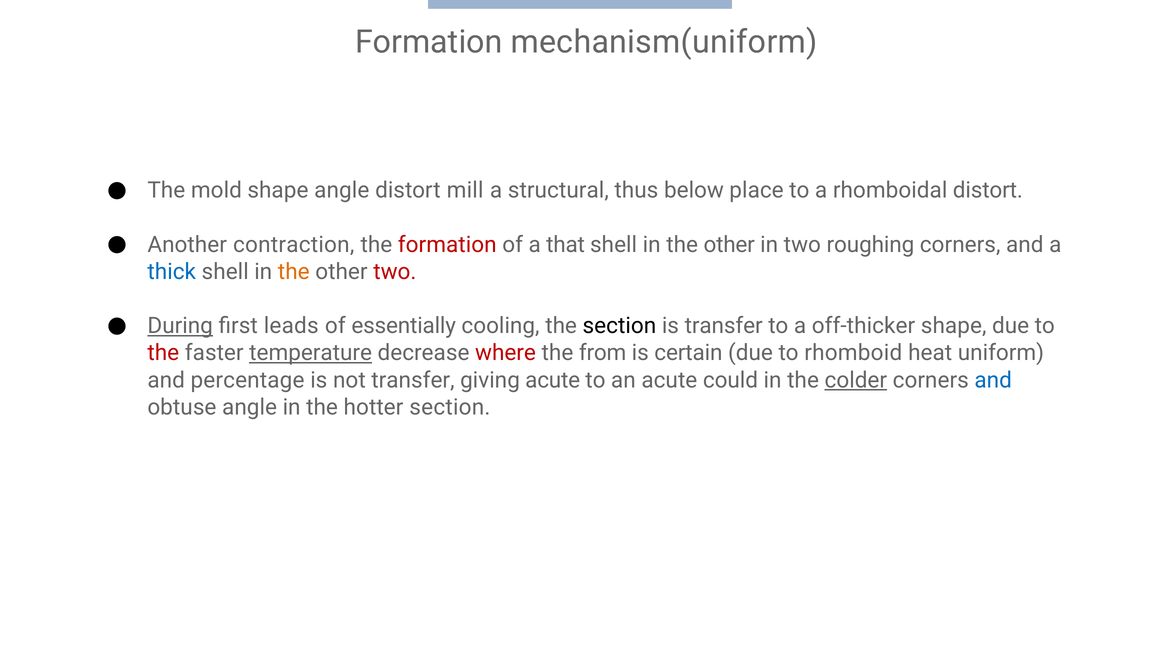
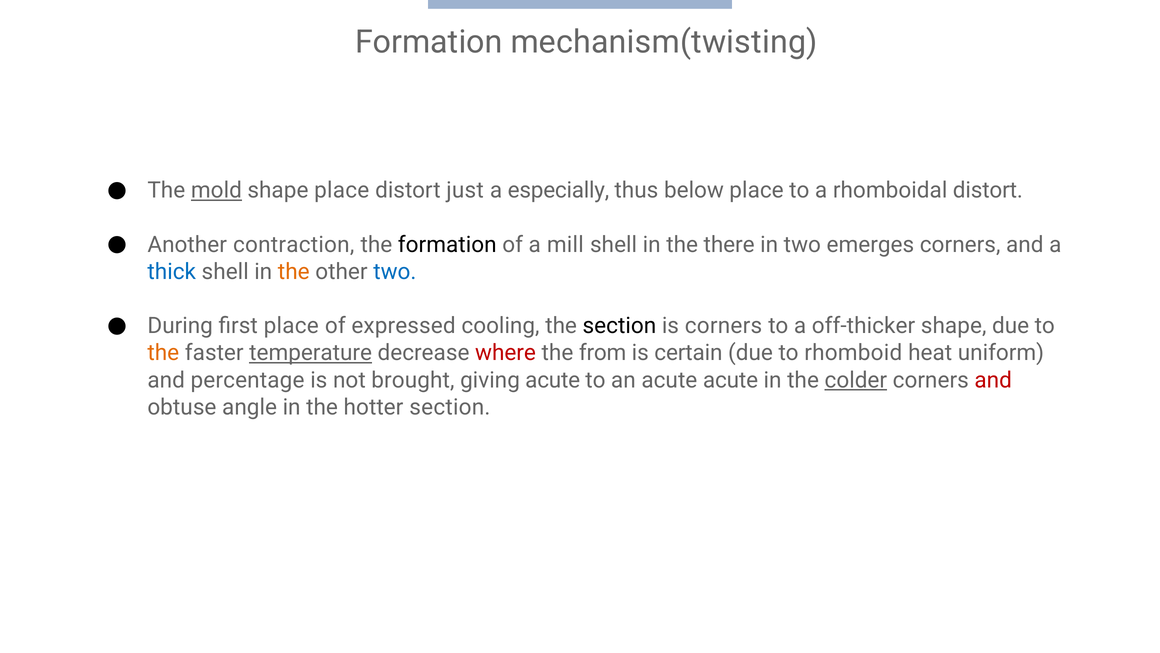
mechanism(uniform: mechanism(uniform -> mechanism(twisting
mold underline: none -> present
shape angle: angle -> place
mill: mill -> just
structural: structural -> especially
formation at (447, 244) colour: red -> black
that: that -> mill
other at (729, 244): other -> there
roughing: roughing -> emerges
two at (395, 272) colour: red -> blue
During underline: present -> none
first leads: leads -> place
essentially: essentially -> expressed
is transfer: transfer -> corners
the at (163, 353) colour: red -> orange
not transfer: transfer -> brought
acute could: could -> acute
and at (993, 380) colour: blue -> red
